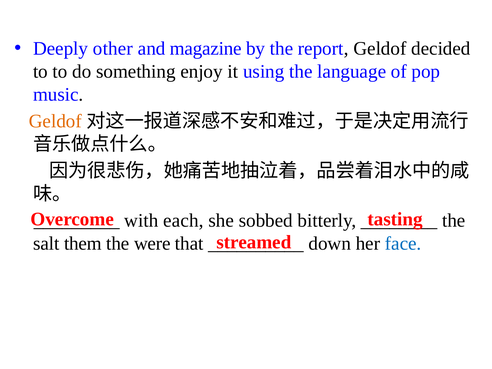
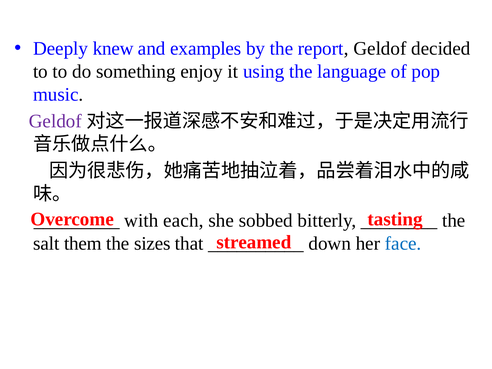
other: other -> knew
magazine: magazine -> examples
Geldof at (55, 121) colour: orange -> purple
were: were -> sizes
